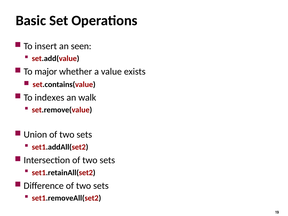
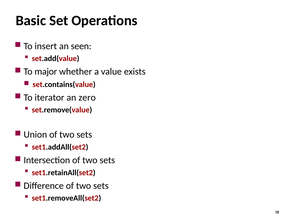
indexes: indexes -> iterator
walk: walk -> zero
